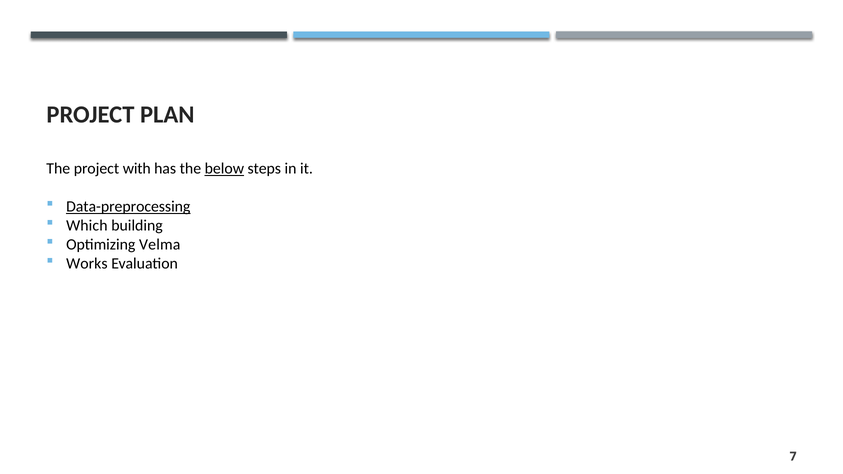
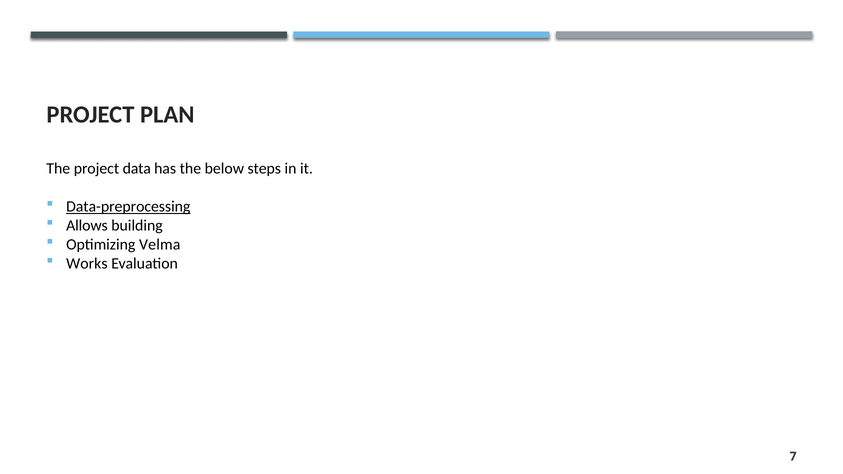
with: with -> data
below underline: present -> none
Which: Which -> Allows
